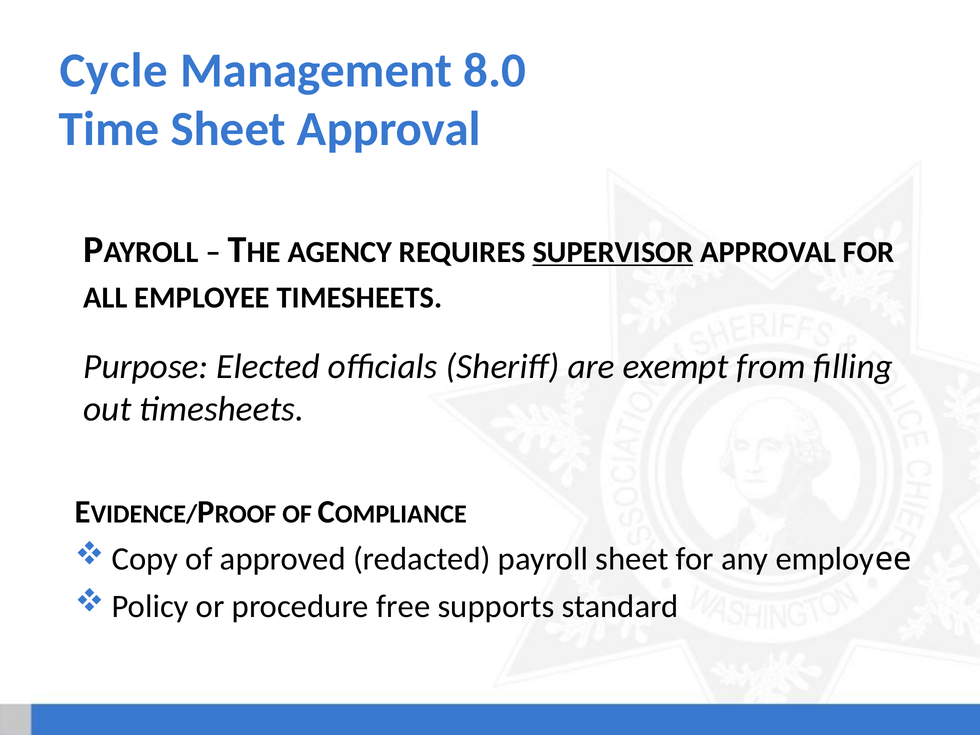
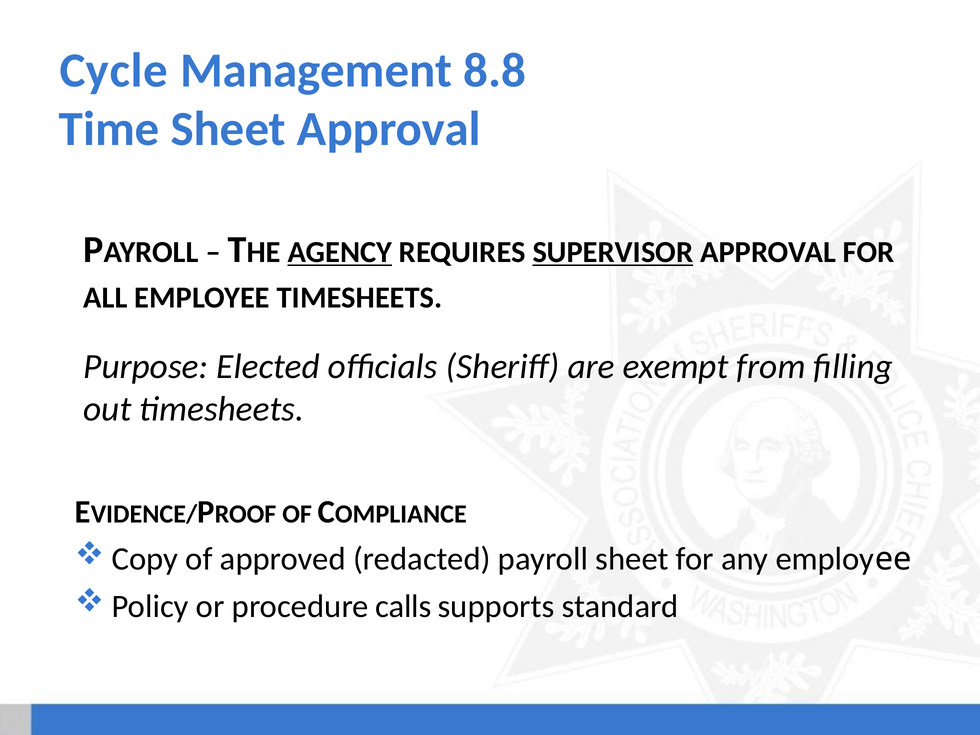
8.0: 8.0 -> 8.8
AGENCY underline: none -> present
free: free -> calls
